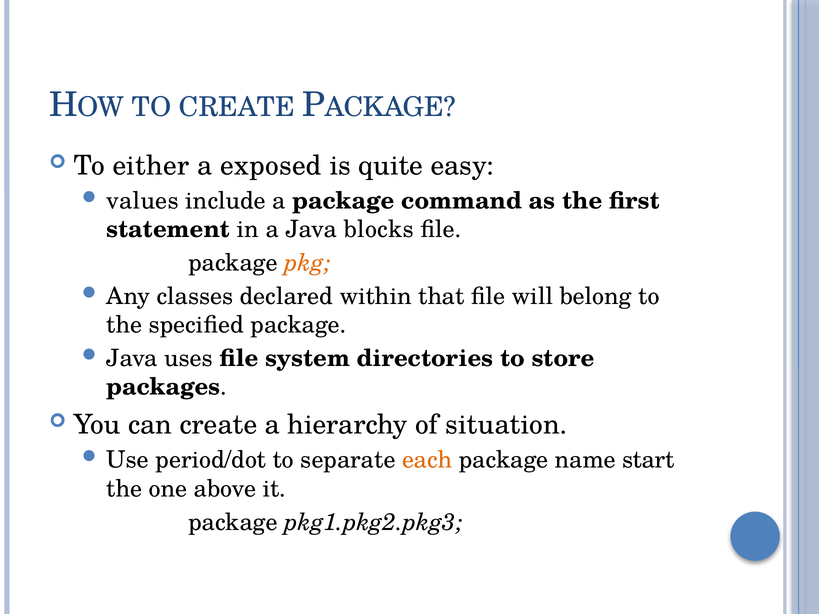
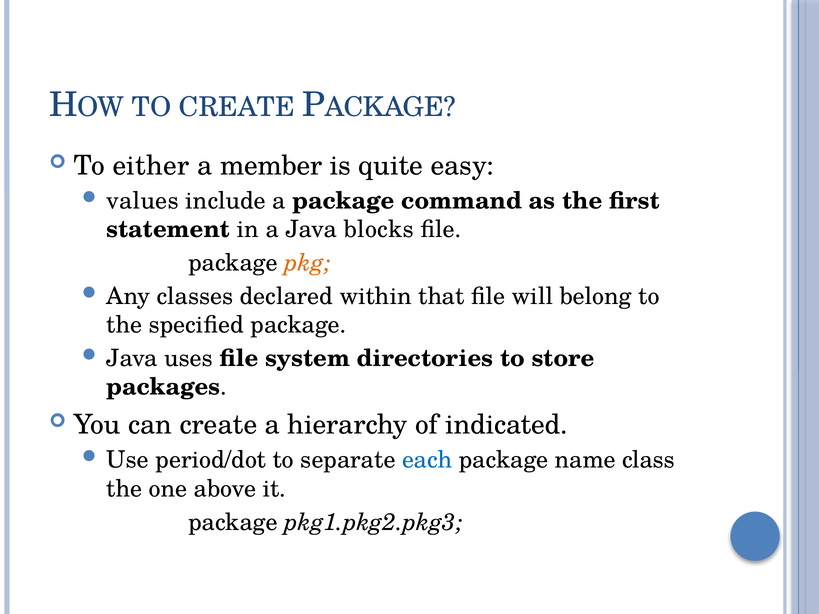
exposed: exposed -> member
situation: situation -> indicated
each colour: orange -> blue
start: start -> class
